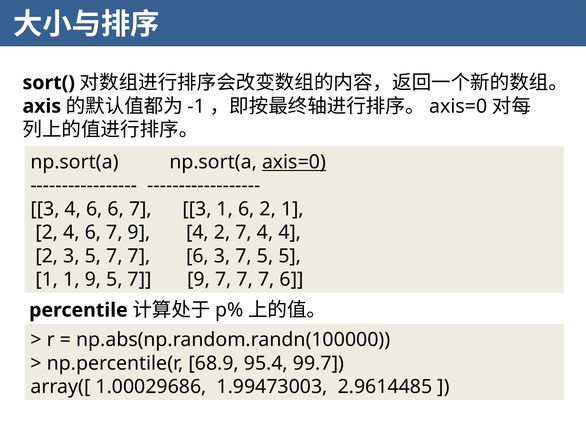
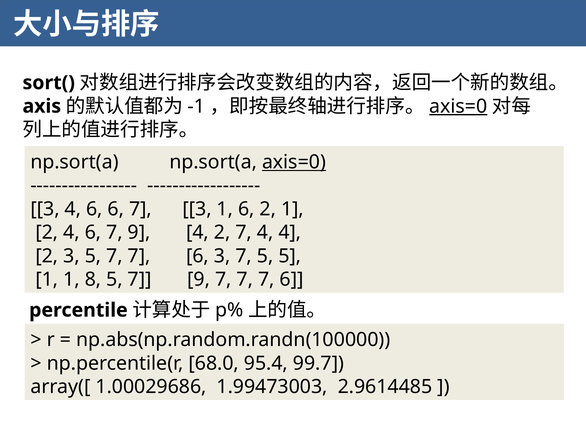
axis=0 at (458, 106) underline: none -> present
1 9: 9 -> 8
68.9: 68.9 -> 68.0
